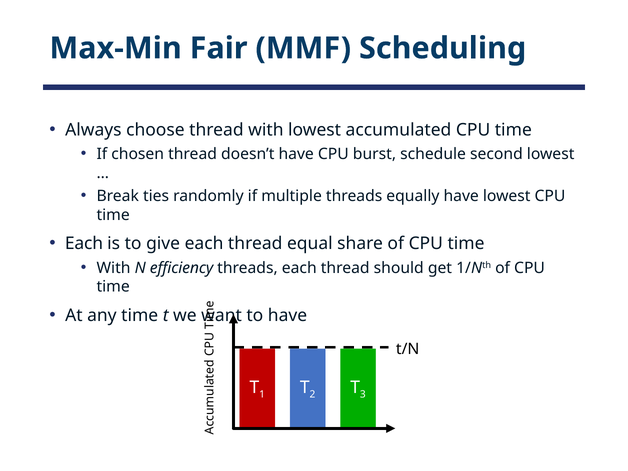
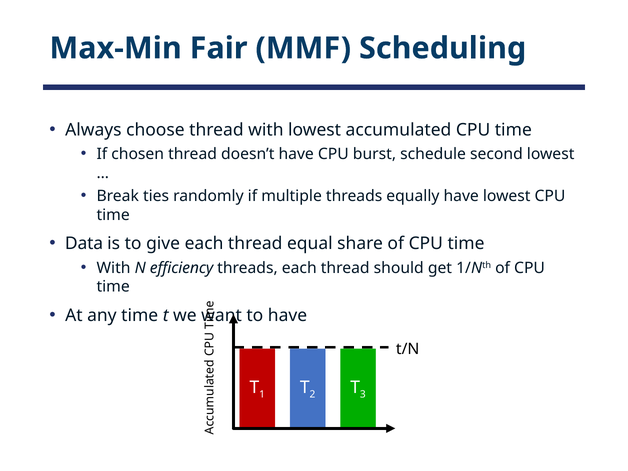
Each at (84, 244): Each -> Data
